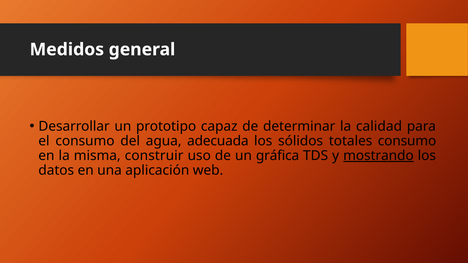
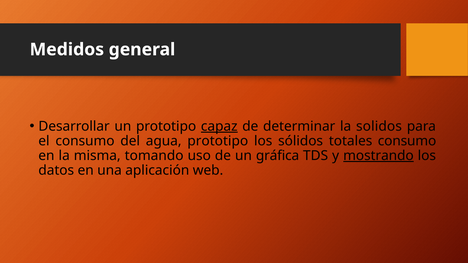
capaz underline: none -> present
calidad: calidad -> solidos
agua adecuada: adecuada -> prototipo
construir: construir -> tomando
